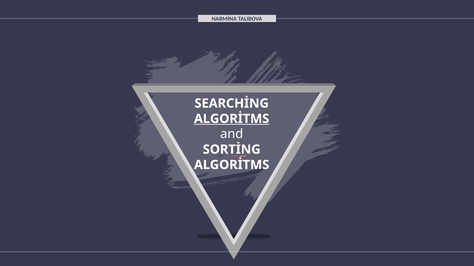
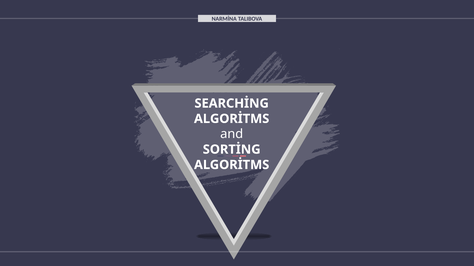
ALGORİTMS at (232, 119) underline: present -> none
